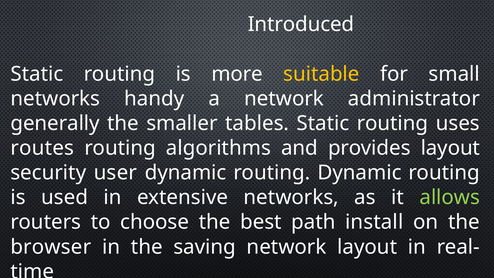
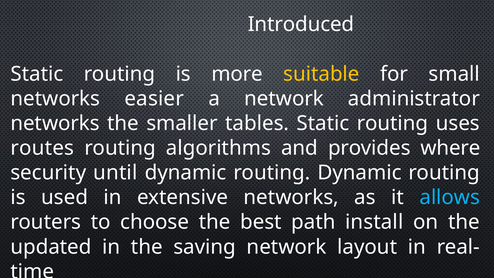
handy: handy -> easier
generally at (55, 123): generally -> networks
provides layout: layout -> where
user: user -> until
allows colour: light green -> light blue
browser: browser -> updated
